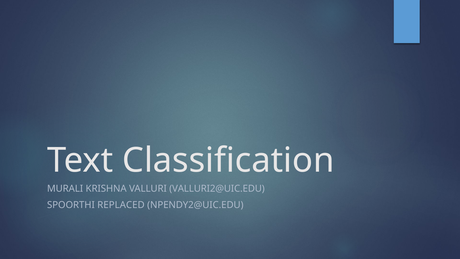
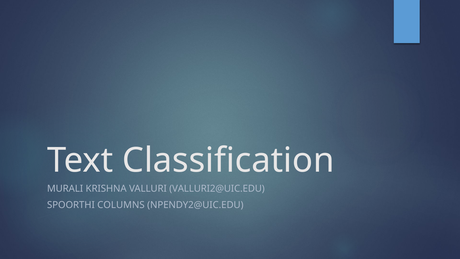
REPLACED: REPLACED -> COLUMNS
